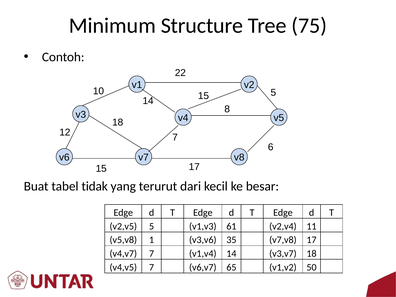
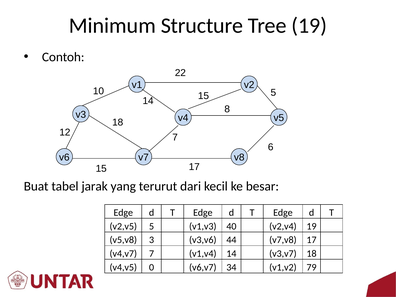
Tree 75: 75 -> 19
tidak: tidak -> jarak
61: 61 -> 40
v2,v4 11: 11 -> 19
1: 1 -> 3
35: 35 -> 44
v4,v5 7: 7 -> 0
65: 65 -> 34
50: 50 -> 79
